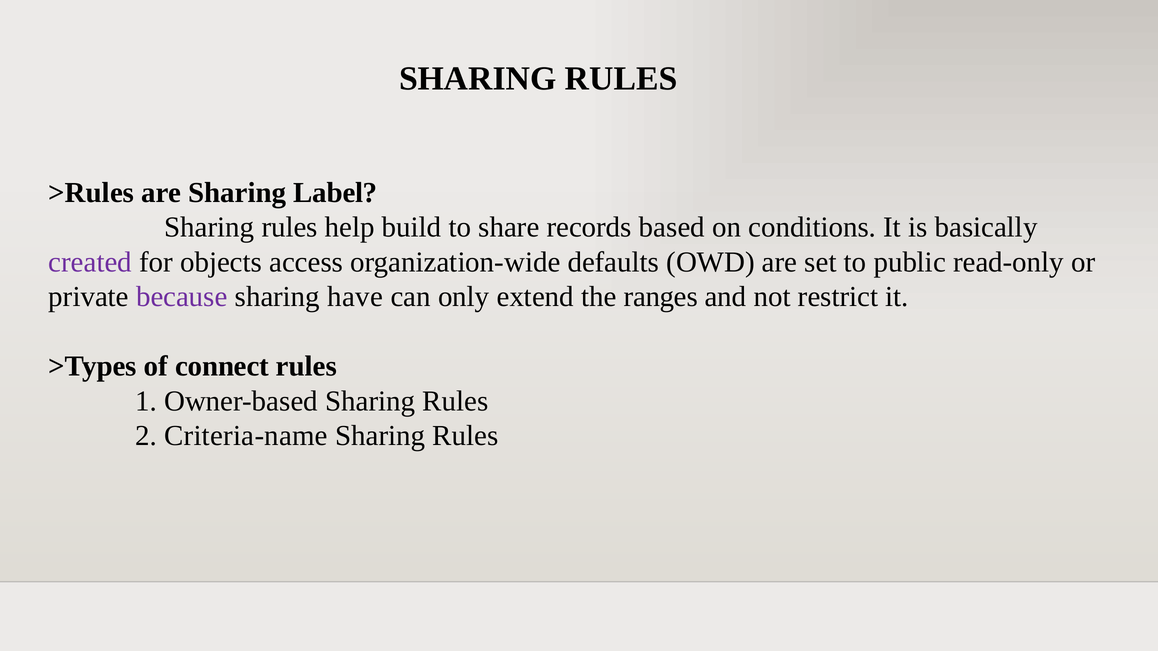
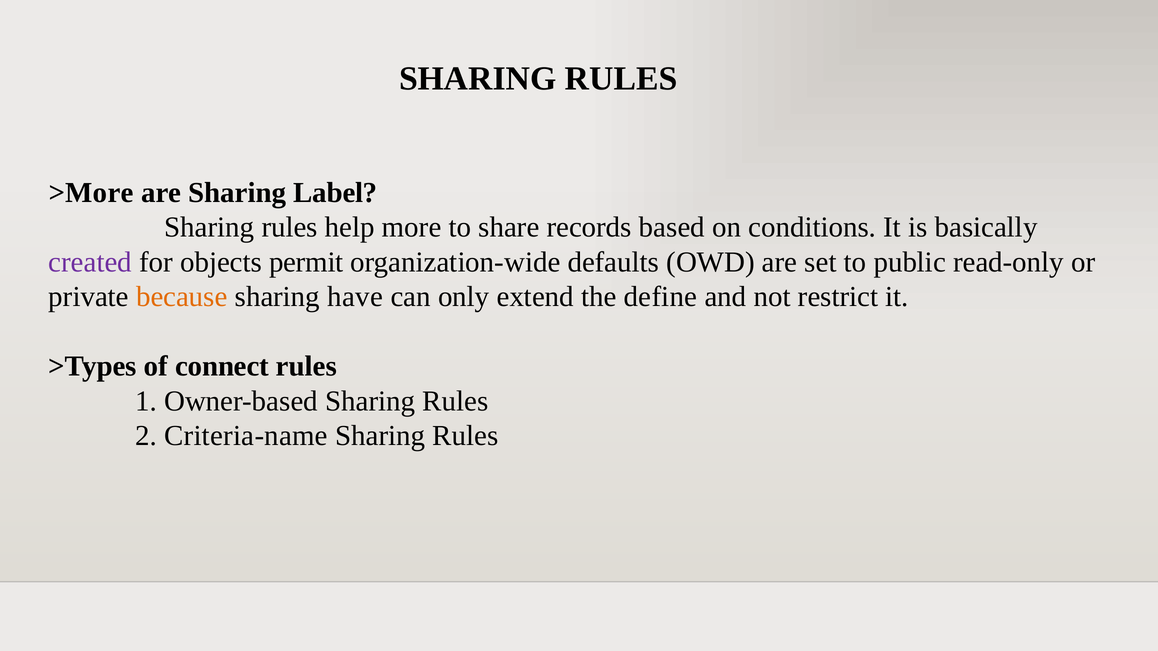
>Rules: >Rules -> >More
build: build -> more
access: access -> permit
because colour: purple -> orange
ranges: ranges -> define
